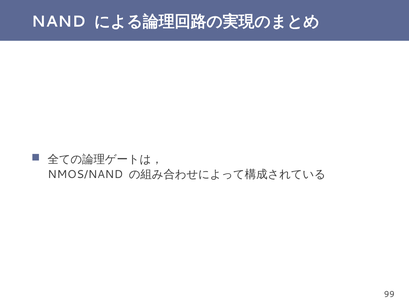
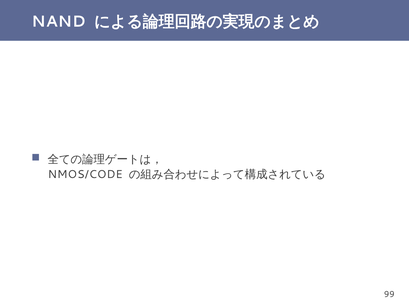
NMOS/NAND: NMOS/NAND -> NMOS/CODE
